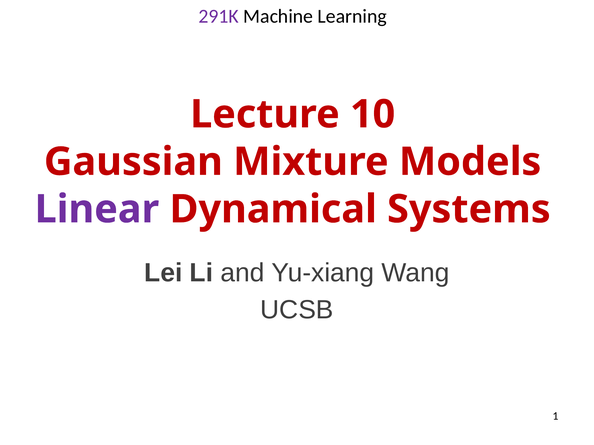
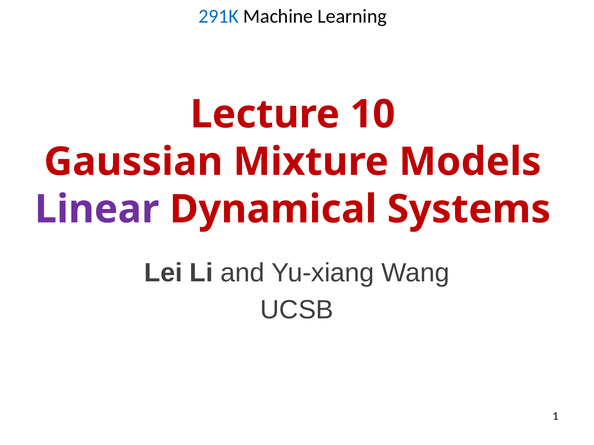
291K colour: purple -> blue
